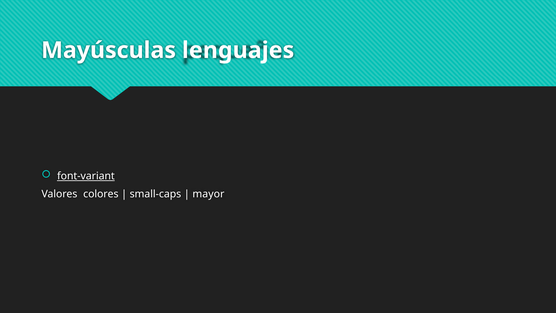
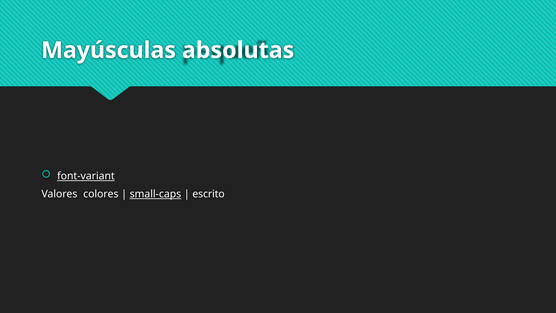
lenguajes: lenguajes -> absolutas
small-caps underline: none -> present
mayor: mayor -> escrito
